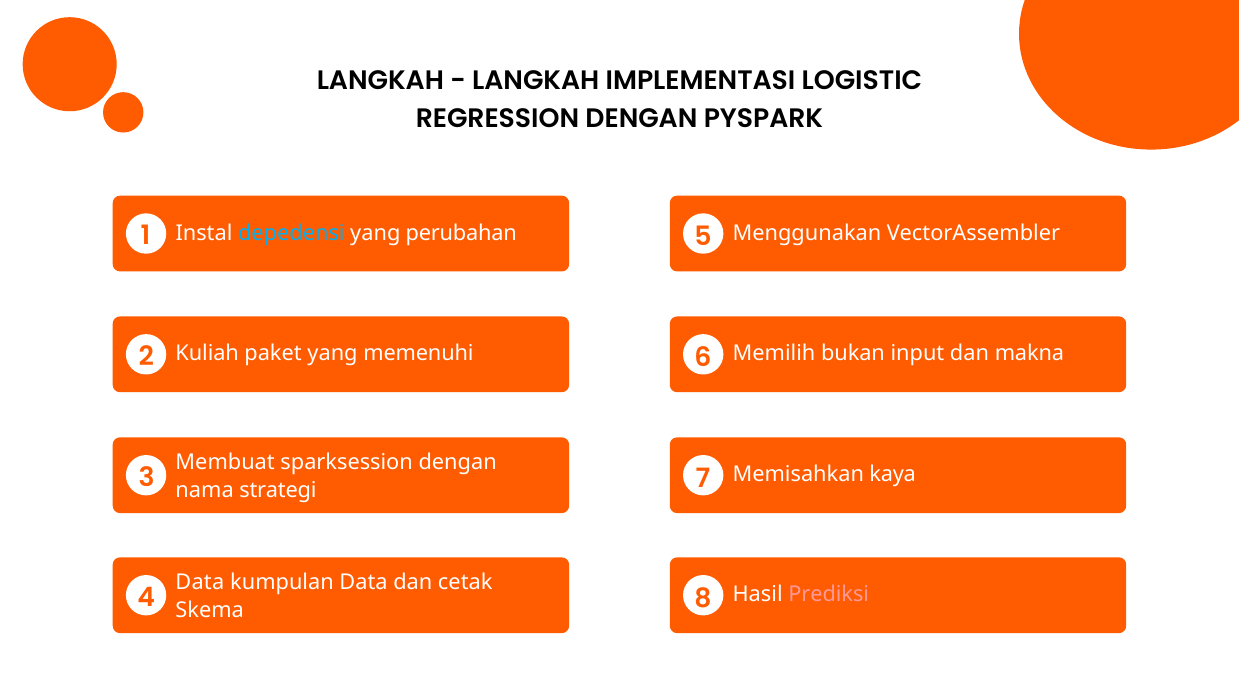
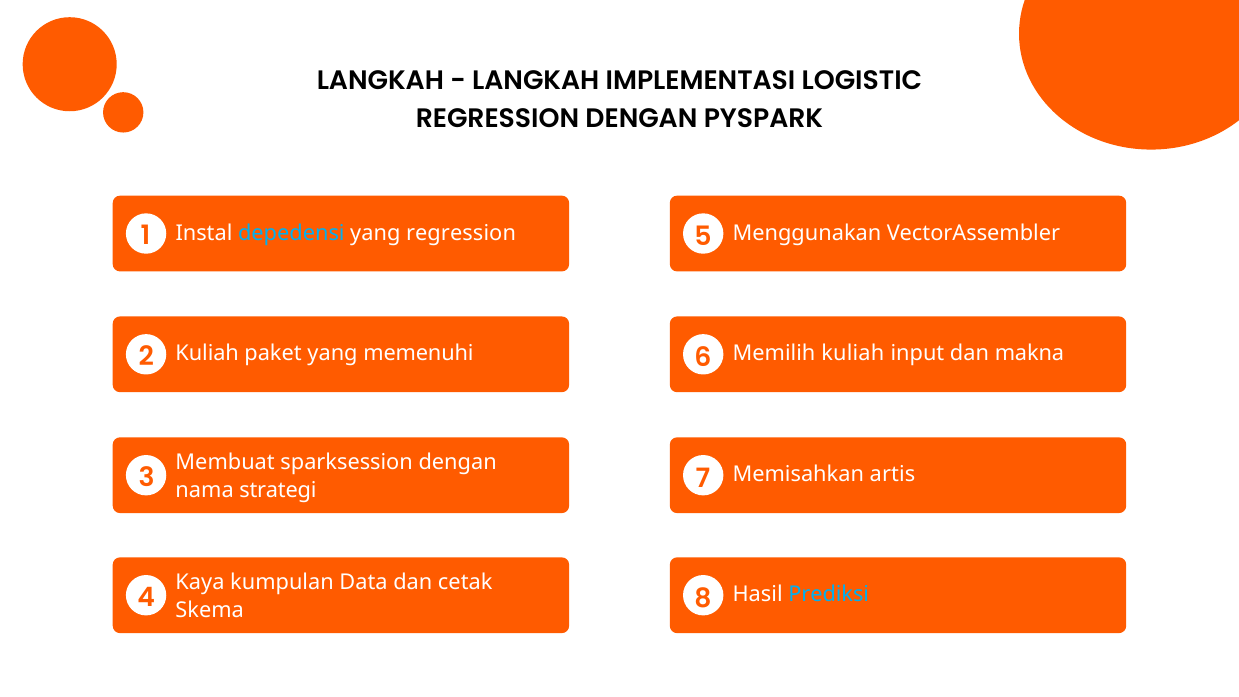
yang perubahan: perubahan -> regression
Memilih bukan: bukan -> kuliah
kaya: kaya -> artis
Data at (200, 582): Data -> Kaya
Prediksi colour: pink -> light blue
